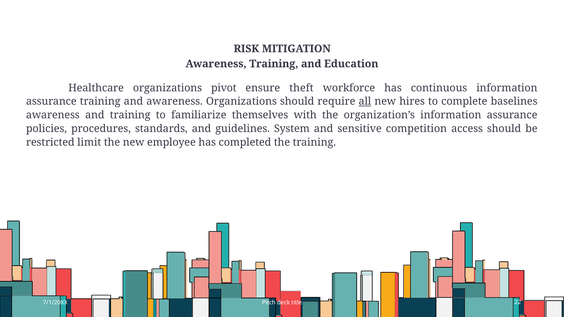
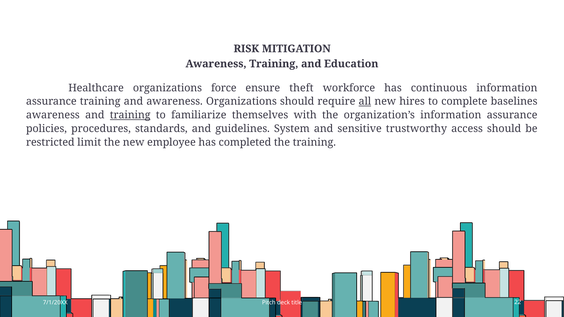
pivot: pivot -> force
training at (130, 115) underline: none -> present
competition: competition -> trustworthy
